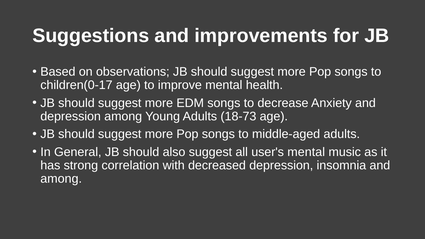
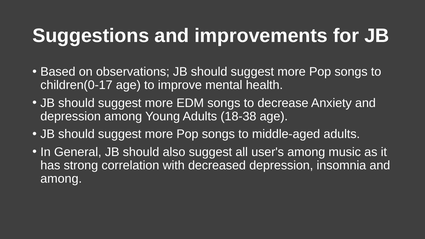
18-73: 18-73 -> 18-38
user's mental: mental -> among
